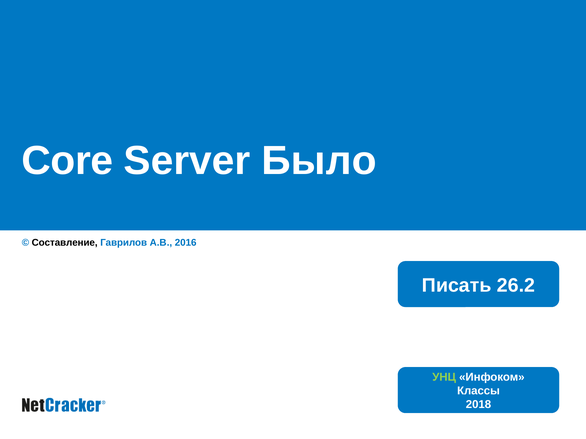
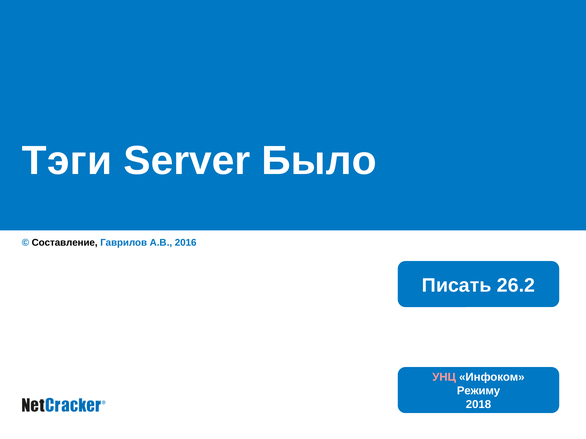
Core: Core -> Тэги
УНЦ colour: light green -> pink
Классы: Классы -> Режиму
